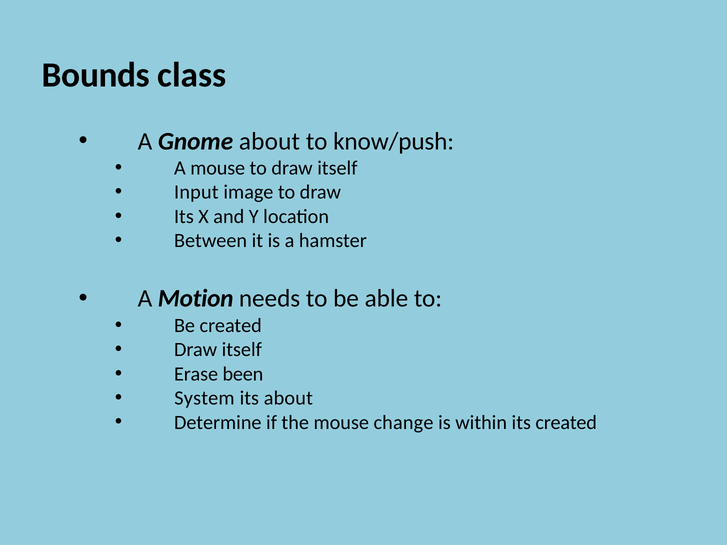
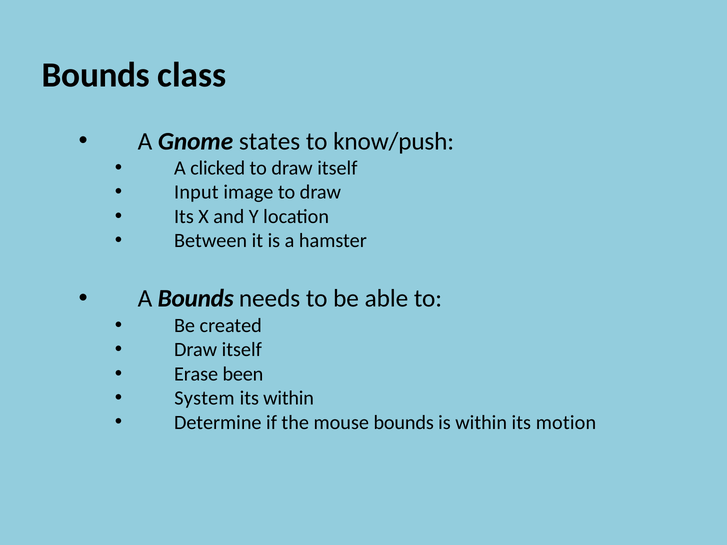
Gnome about: about -> states
A mouse: mouse -> clicked
A Motion: Motion -> Bounds
its about: about -> within
mouse change: change -> bounds
its created: created -> motion
